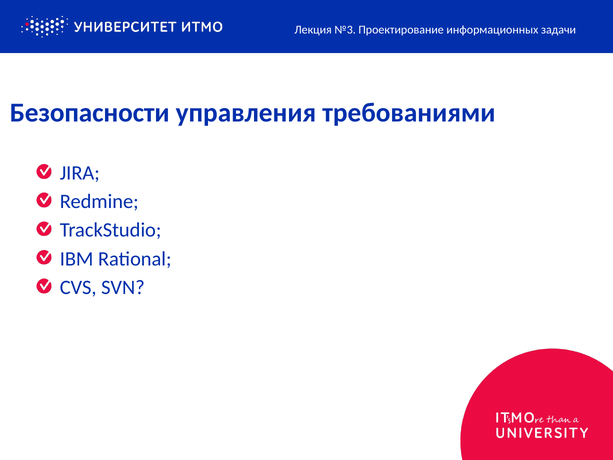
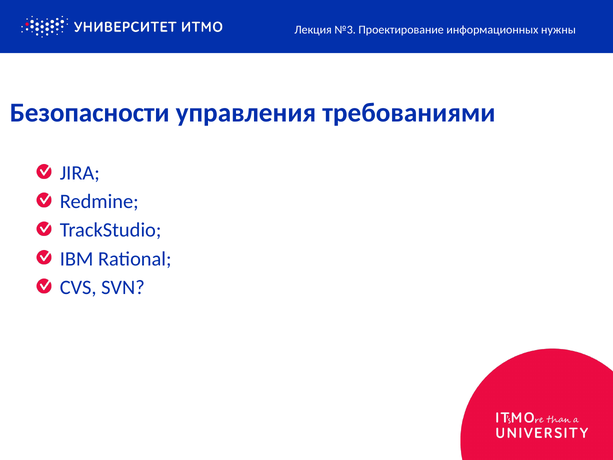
задачи: задачи -> нужны
